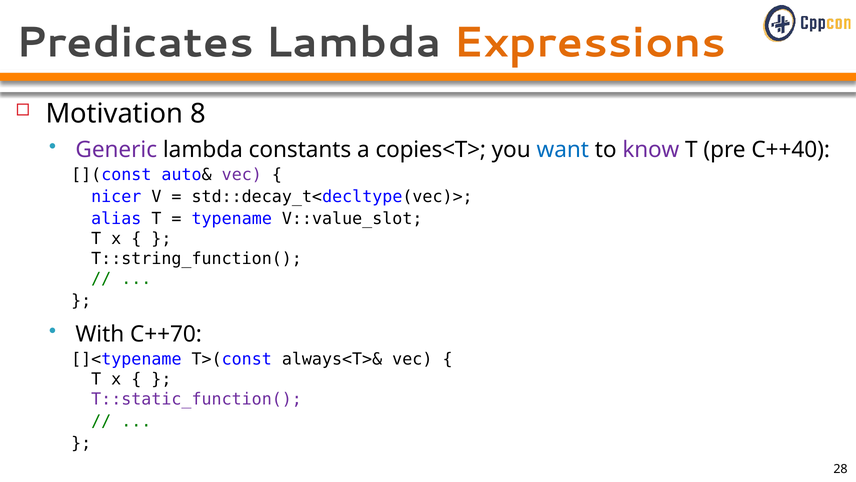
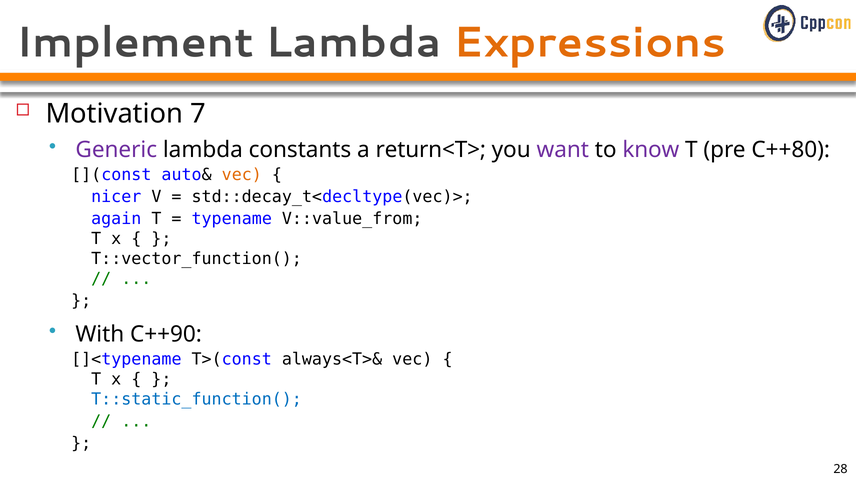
Predicates: Predicates -> Implement
8: 8 -> 7
copies<T>: copies<T> -> return<T>
want colour: blue -> purple
C++40: C++40 -> C++80
vec at (242, 175) colour: purple -> orange
alias: alias -> again
V::value_slot: V::value_slot -> V::value_from
T::string_function(: T::string_function( -> T::vector_function(
C++70: C++70 -> C++90
T::static_function( colour: purple -> blue
